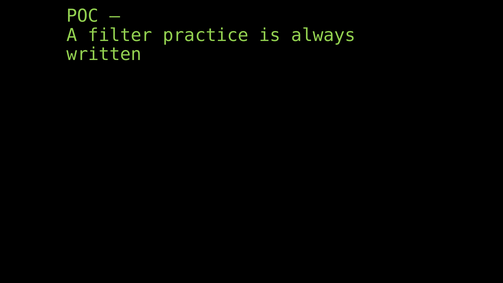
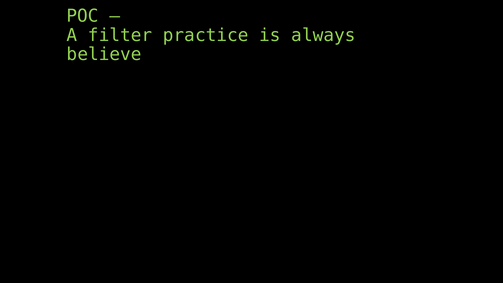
written: written -> believe
